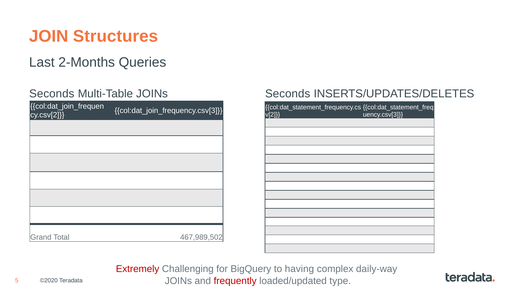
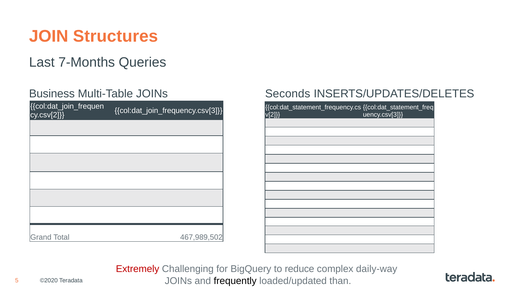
2-Months: 2-Months -> 7-Months
Seconds at (52, 94): Seconds -> Business
having: having -> reduce
frequently colour: red -> black
type: type -> than
